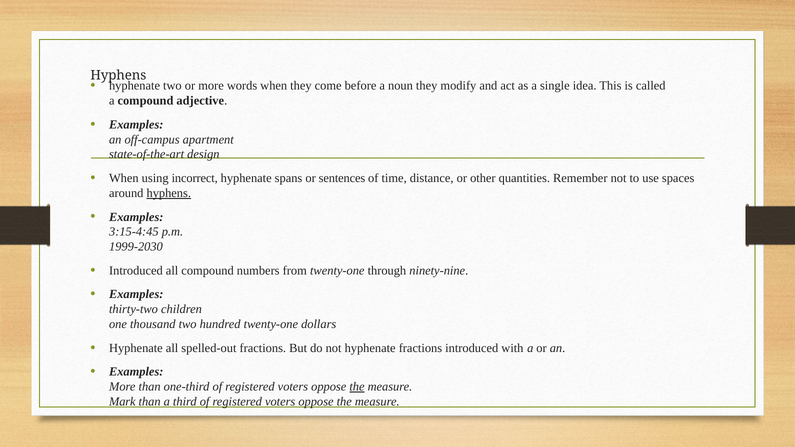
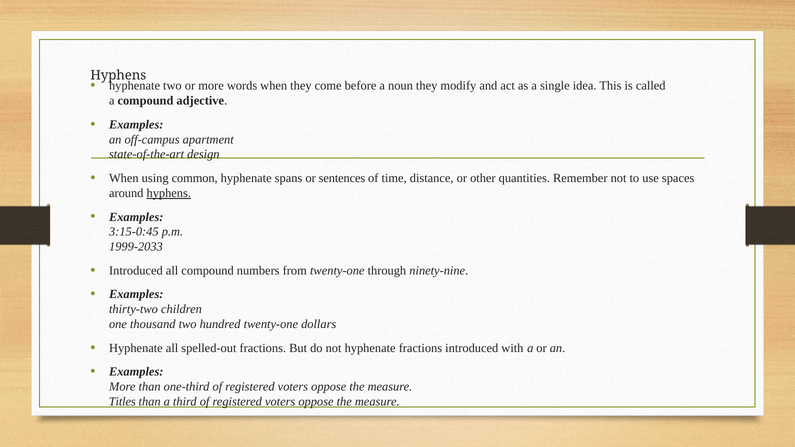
incorrect: incorrect -> common
3:15-4:45: 3:15-4:45 -> 3:15-0:45
1999-2030: 1999-2030 -> 1999-2033
the at (357, 387) underline: present -> none
Mark: Mark -> Titles
